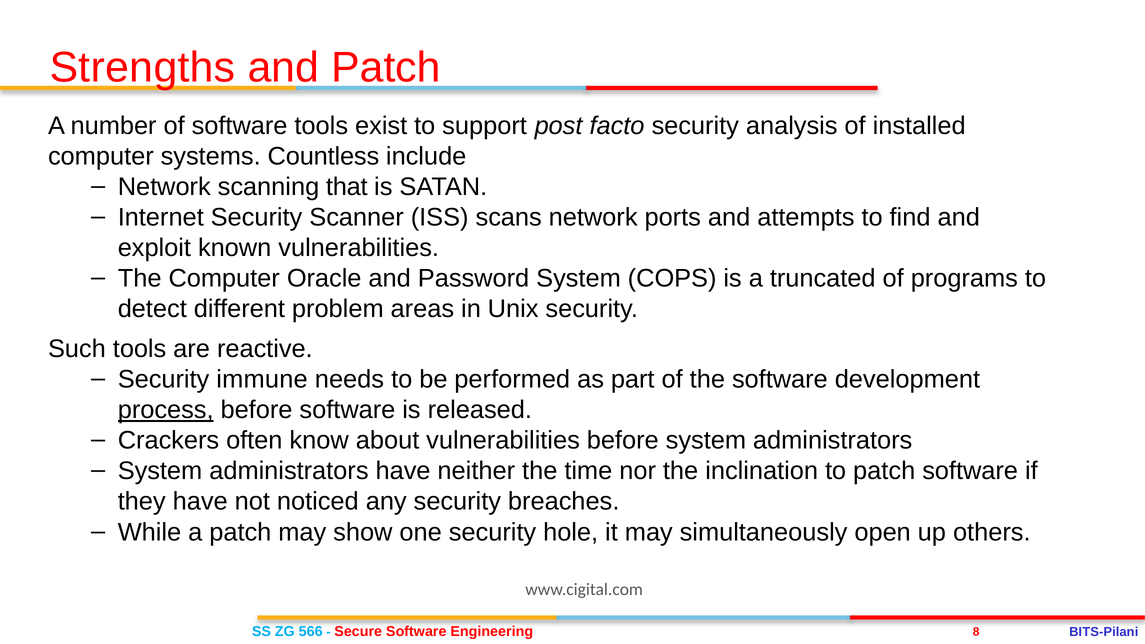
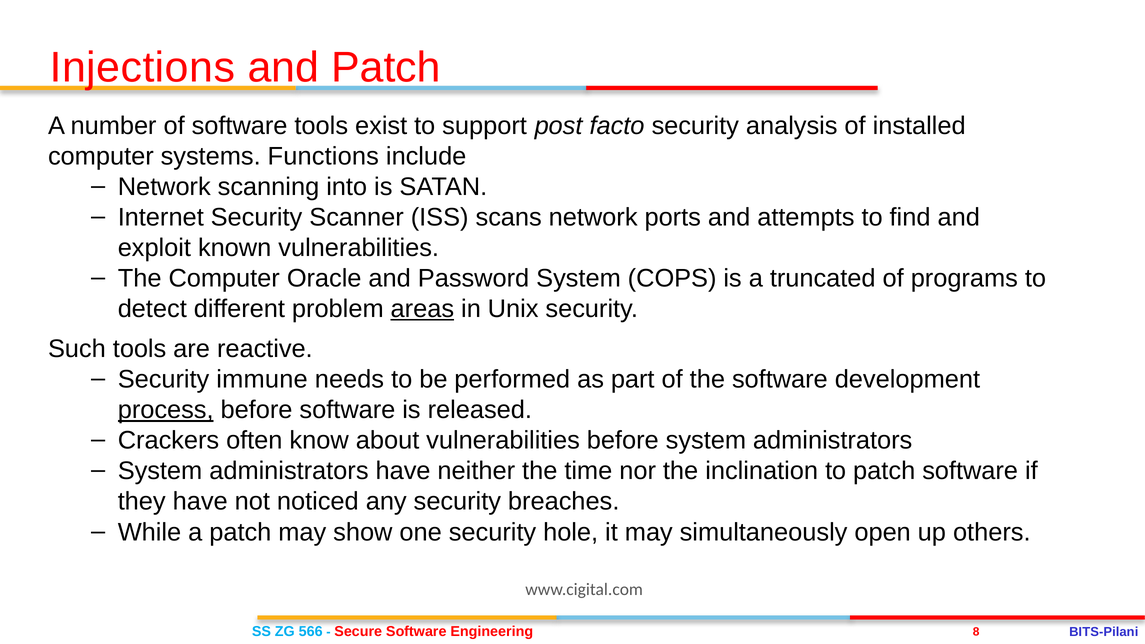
Strengths: Strengths -> Injections
Countless: Countless -> Functions
that: that -> into
areas underline: none -> present
